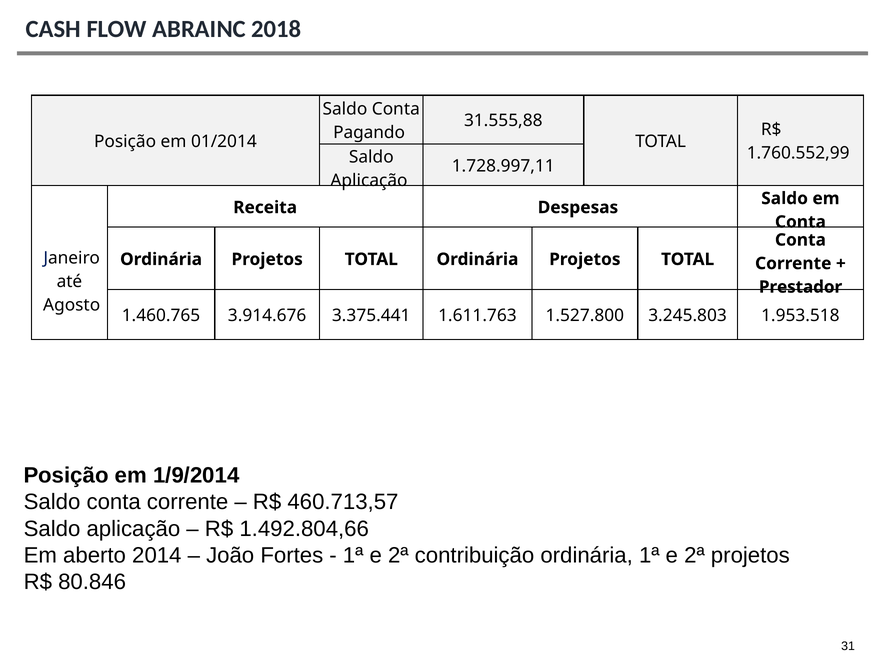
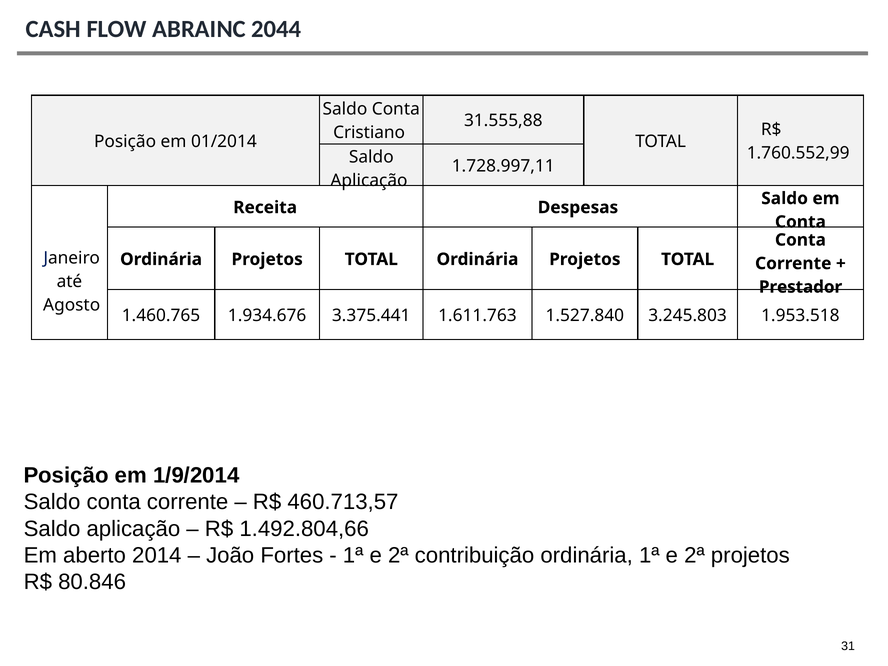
2018: 2018 -> 2044
Pagando: Pagando -> Cristiano
3.914.676: 3.914.676 -> 1.934.676
1.527.800: 1.527.800 -> 1.527.840
